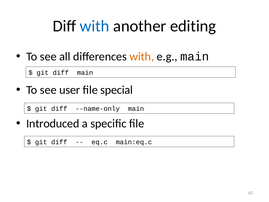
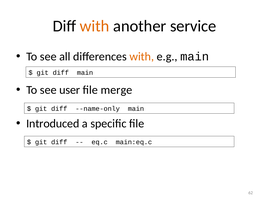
with at (95, 26) colour: blue -> orange
editing: editing -> service
special: special -> merge
